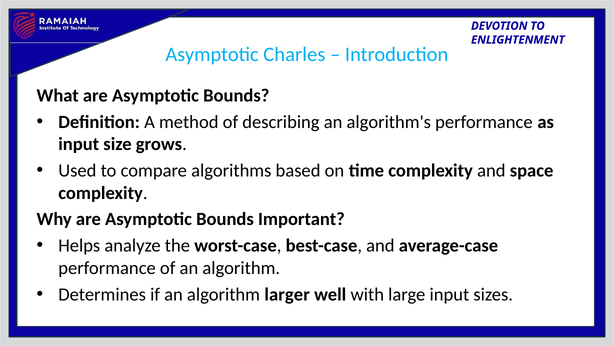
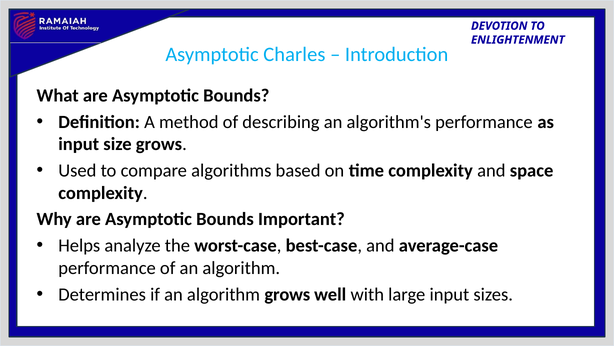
algorithm larger: larger -> grows
